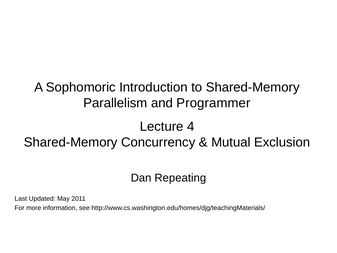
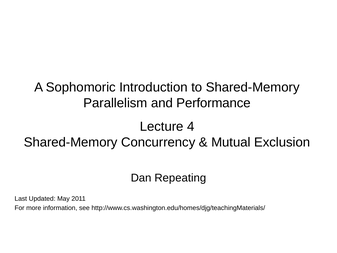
Programmer: Programmer -> Performance
